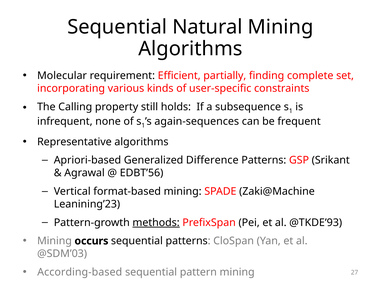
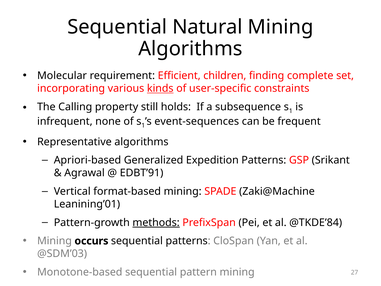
partially: partially -> children
kinds underline: none -> present
again-sequences: again-sequences -> event-sequences
Difference: Difference -> Expedition
EDBT’56: EDBT’56 -> EDBT’91
Leanining’23: Leanining’23 -> Leanining’01
@TKDE’93: @TKDE’93 -> @TKDE’84
According-based: According-based -> Monotone-based
